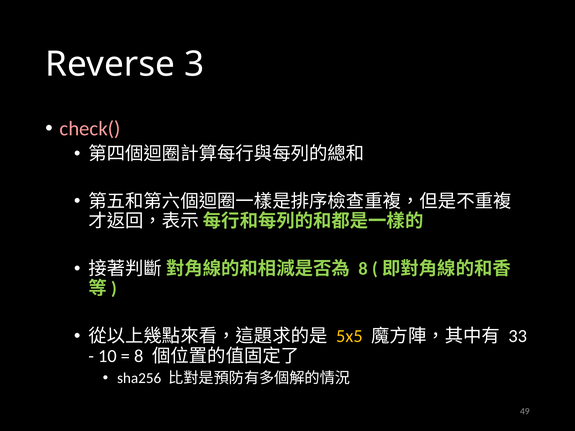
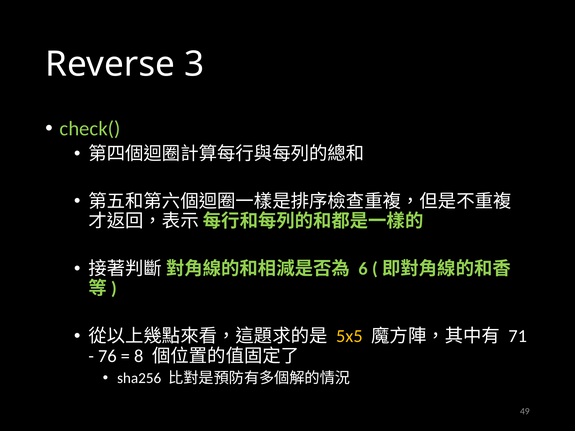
check( colour: pink -> light green
8 at (363, 269): 8 -> 6
33: 33 -> 71
10: 10 -> 76
